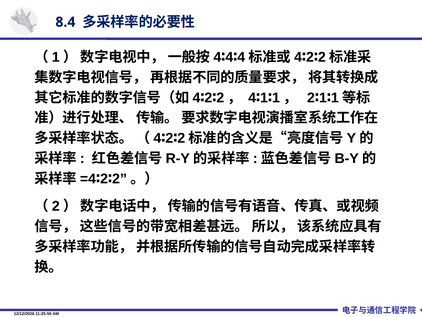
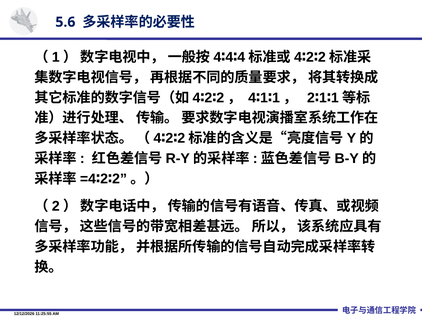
8.4: 8.4 -> 5.6
